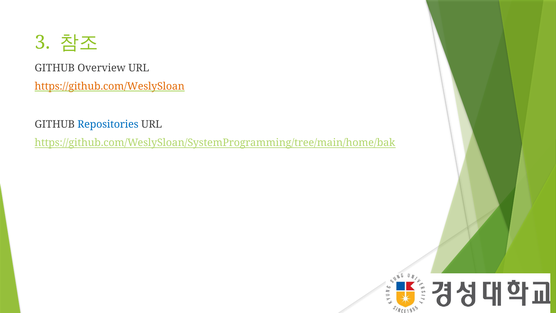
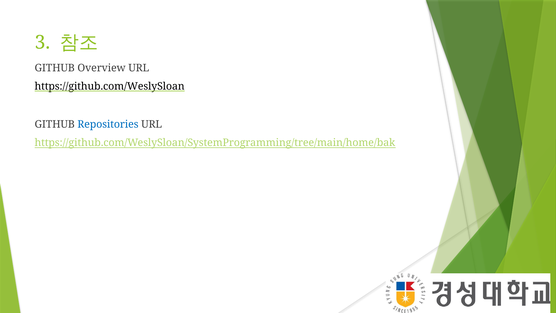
https://github.com/WeslySloan colour: orange -> black
